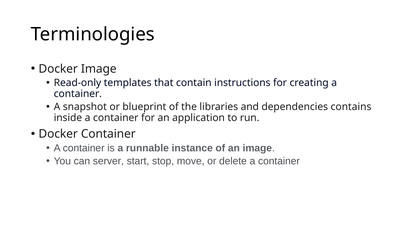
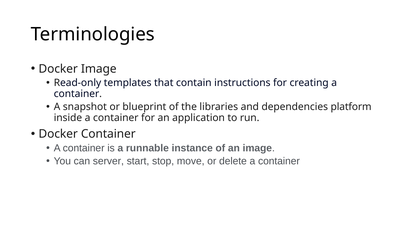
contains: contains -> platform
